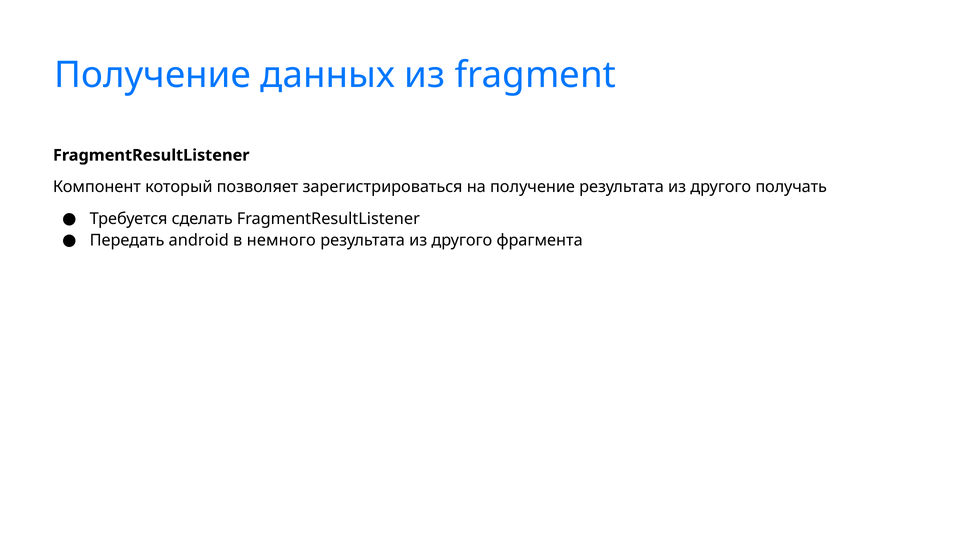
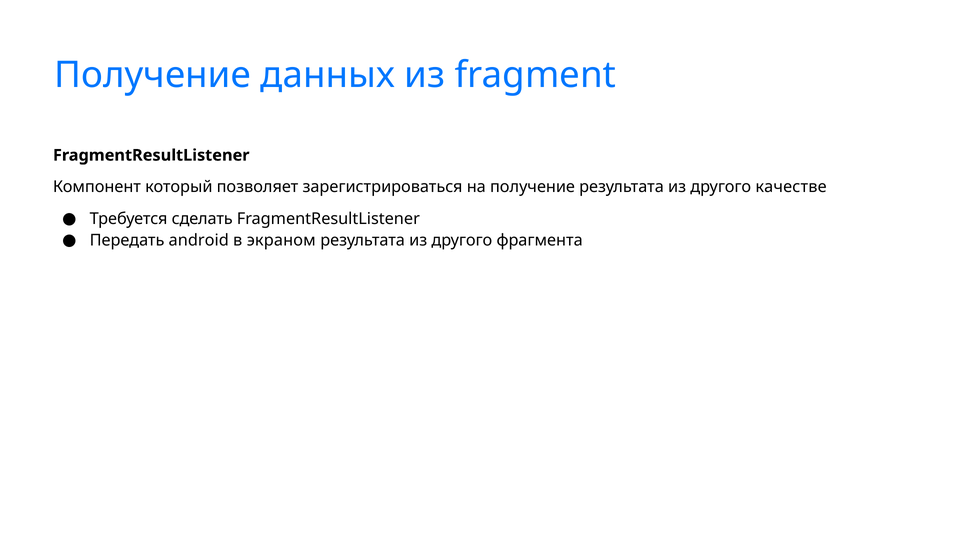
получать: получать -> качестве
немного: немного -> экраном
